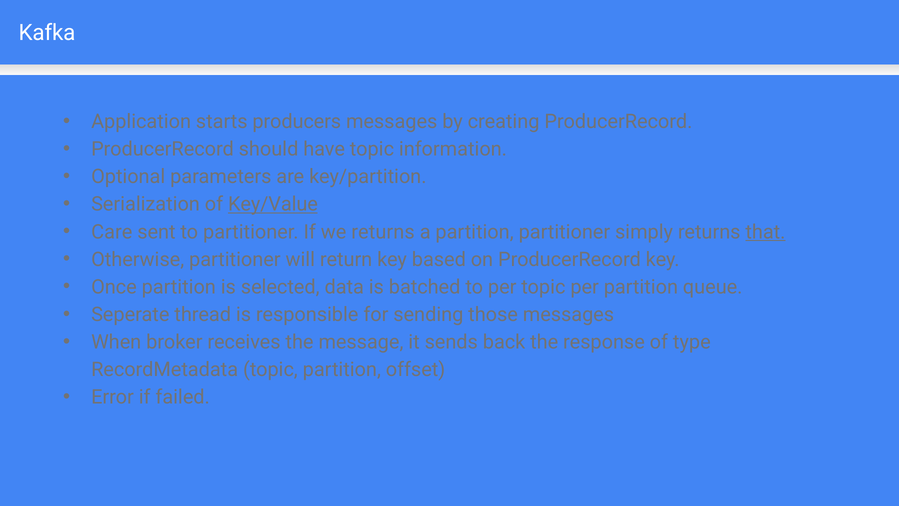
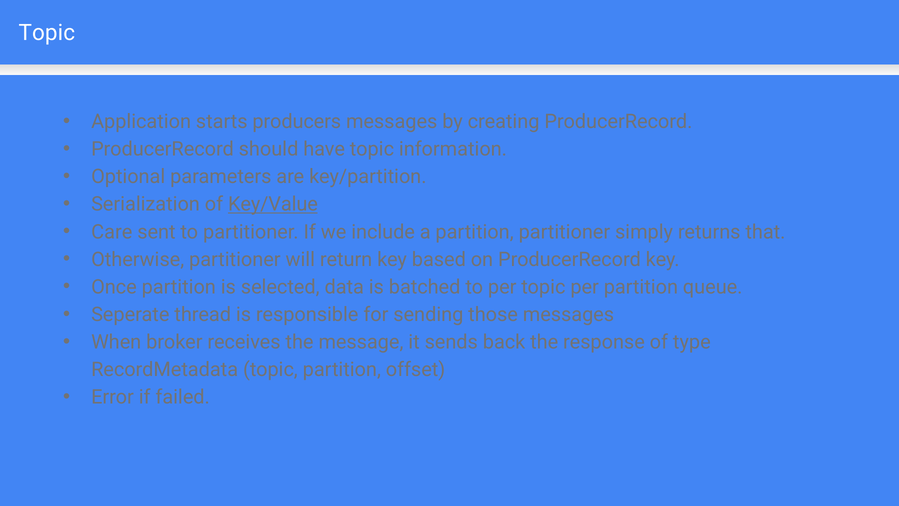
Kafka at (47, 33): Kafka -> Topic
we returns: returns -> include
that underline: present -> none
